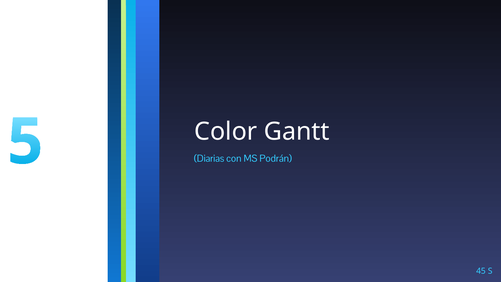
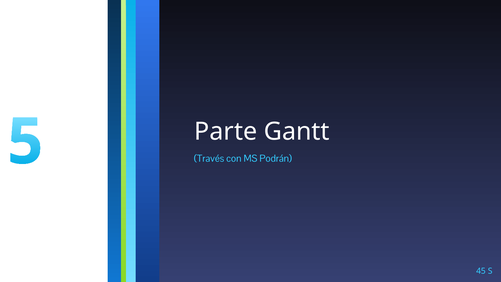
Color: Color -> Parte
Diarias: Diarias -> Través
